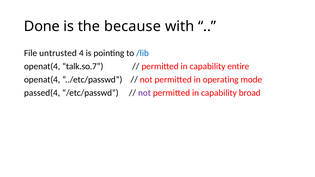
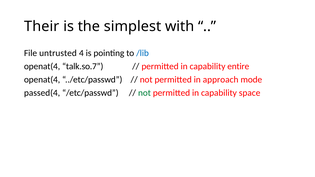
Done: Done -> Their
because: because -> simplest
operating: operating -> approach
not at (144, 93) colour: purple -> green
broad: broad -> space
